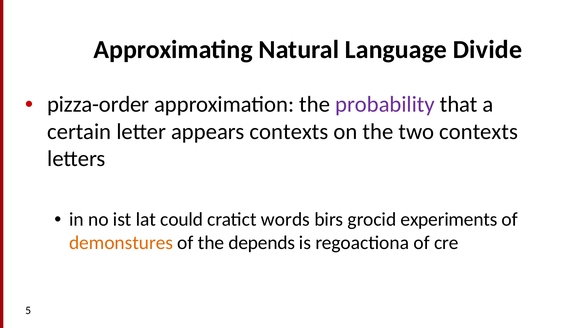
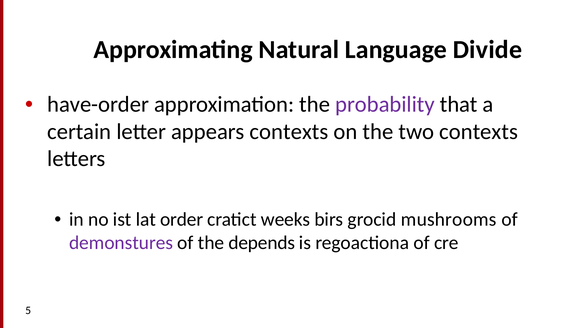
pizza-order: pizza-order -> have-order
could: could -> order
words: words -> weeks
experiments: experiments -> mushrooms
demonstures colour: orange -> purple
